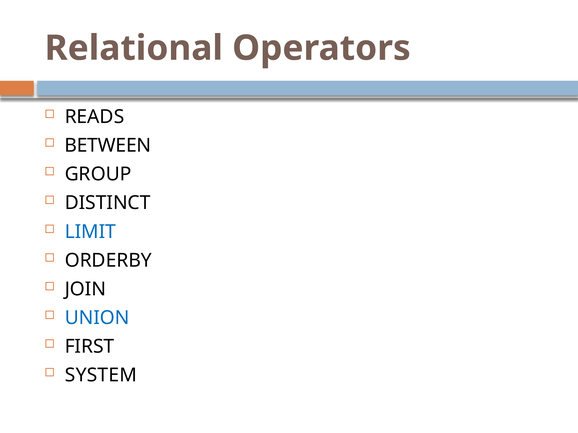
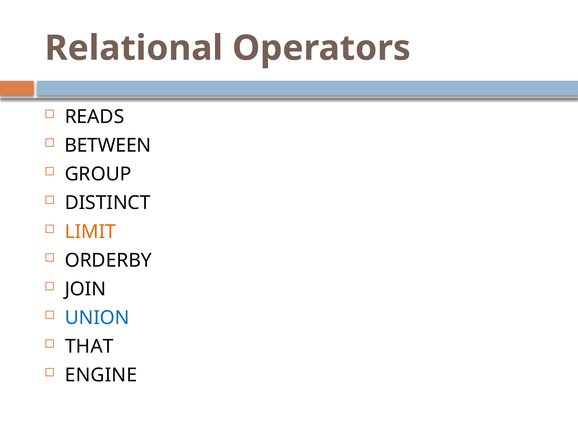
LIMIT colour: blue -> orange
FIRST: FIRST -> THAT
SYSTEM: SYSTEM -> ENGINE
